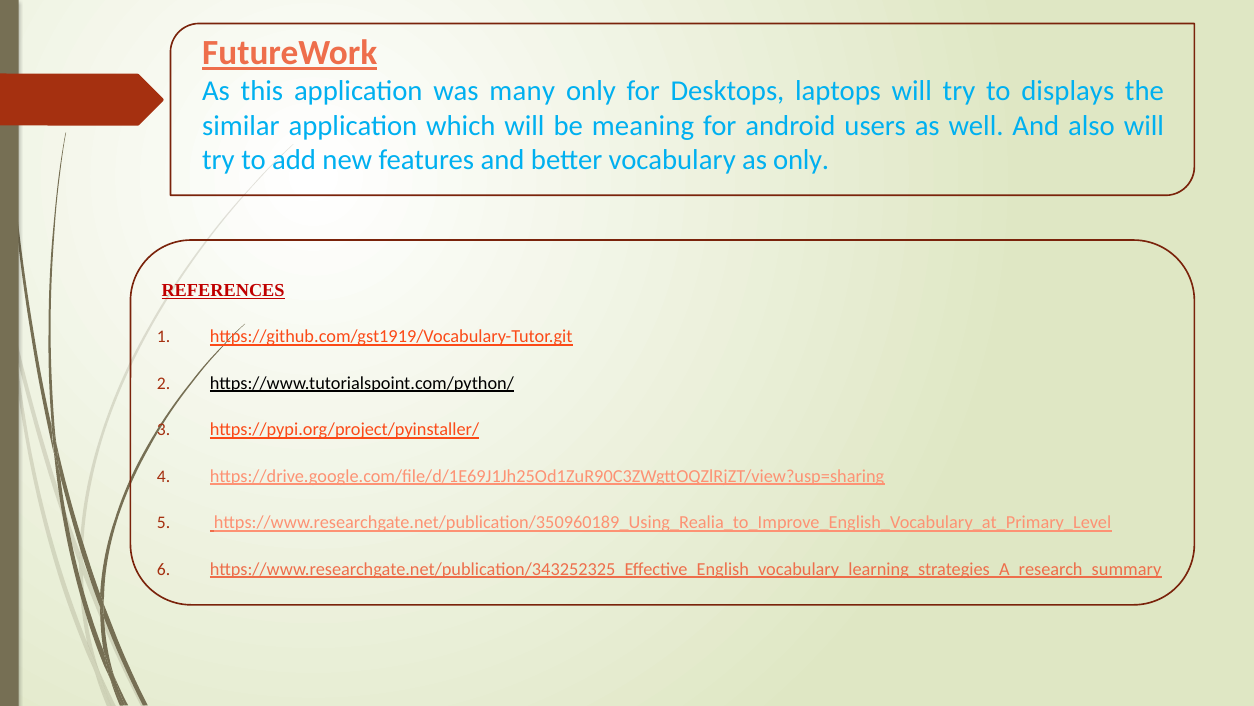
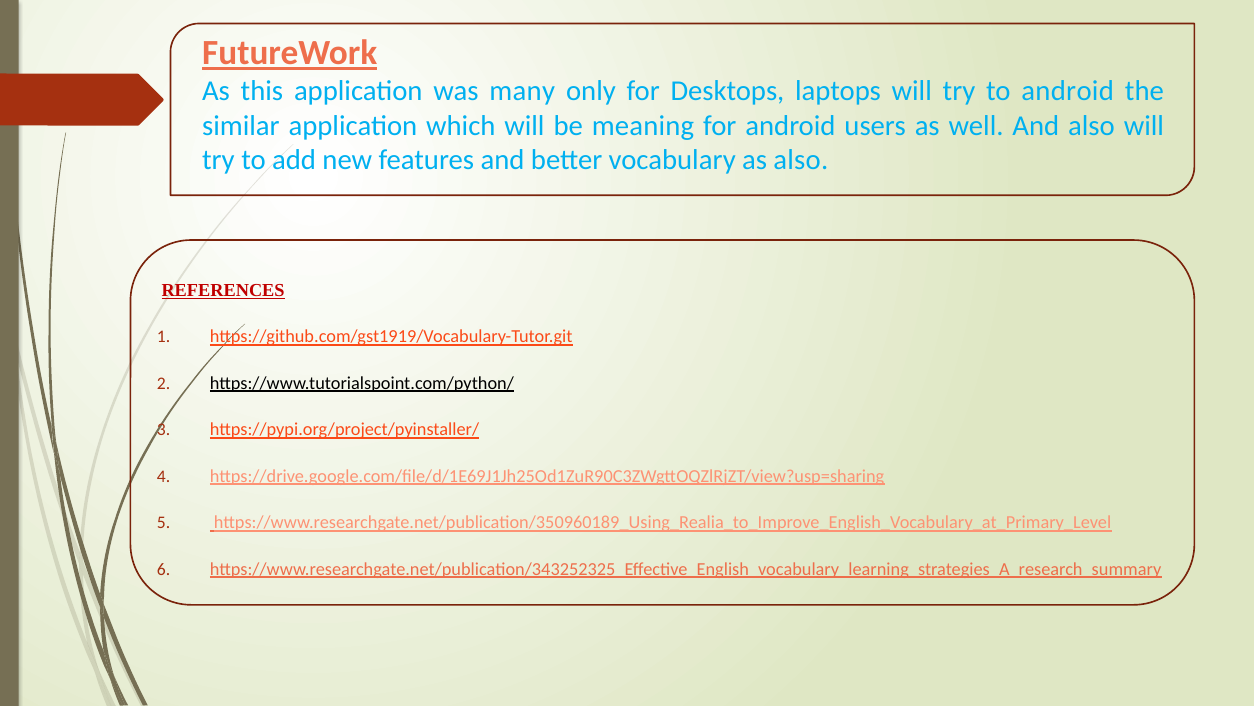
to displays: displays -> android
as only: only -> also
